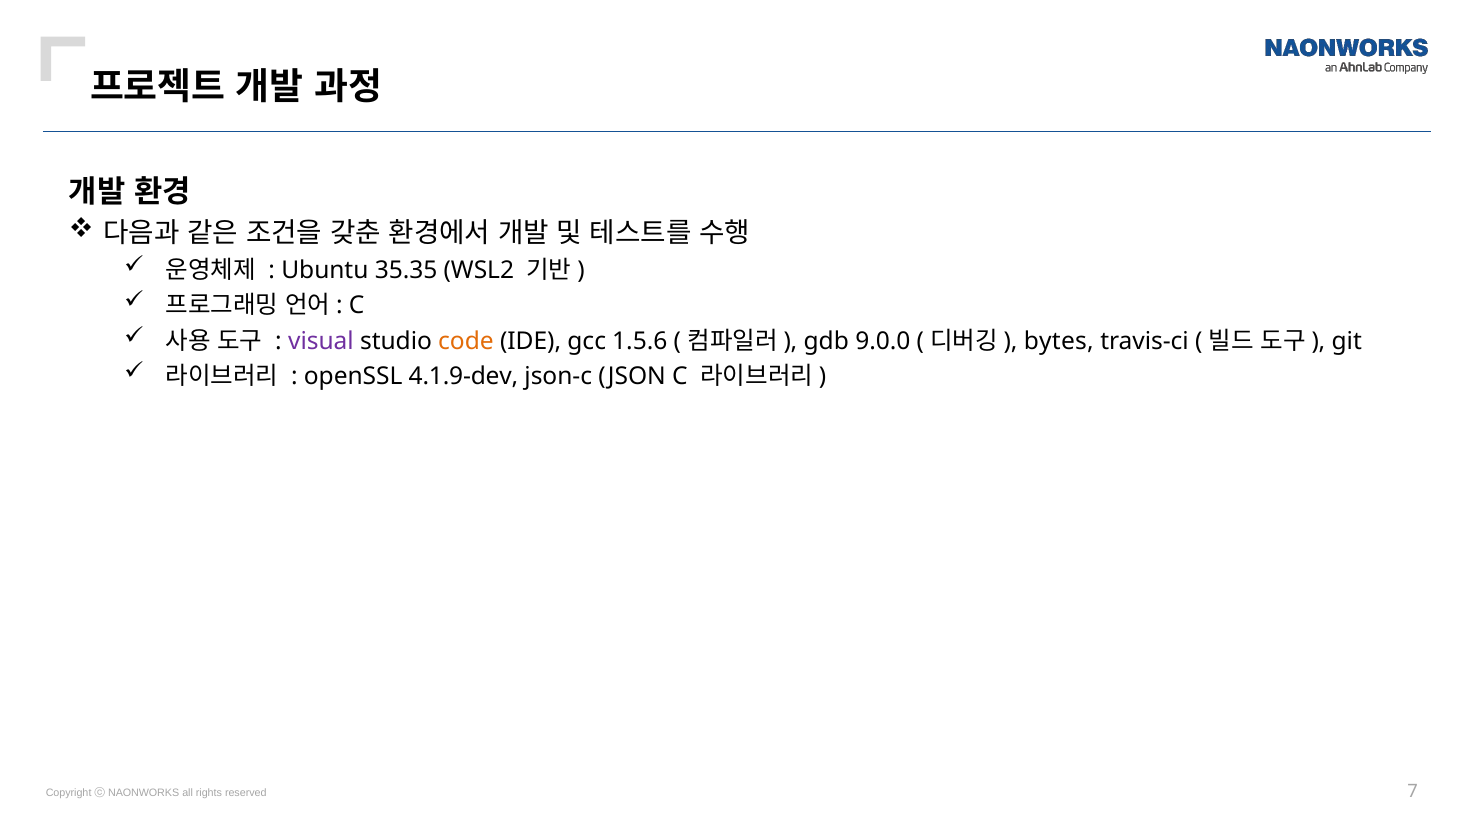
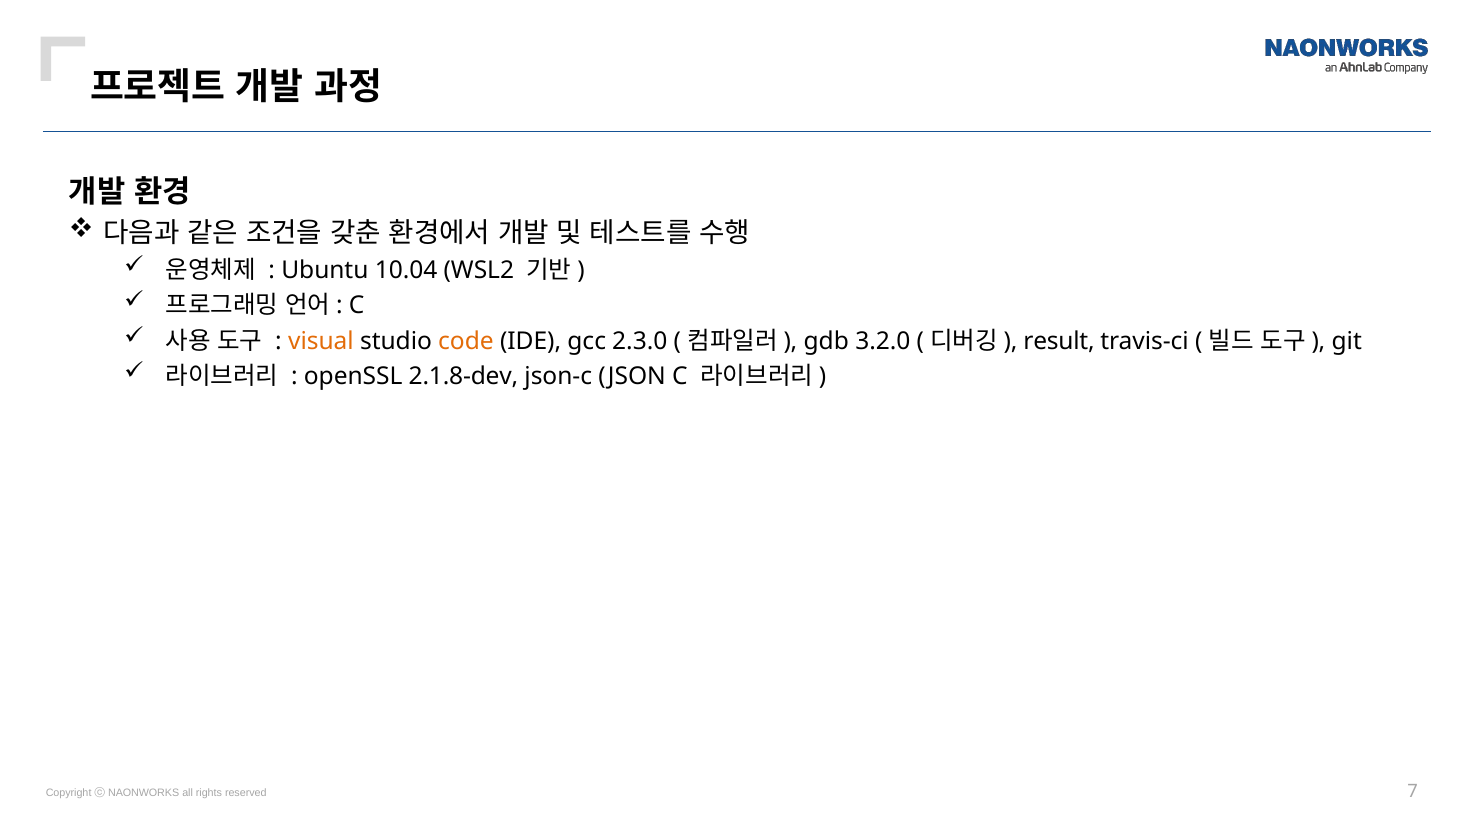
35.35: 35.35 -> 10.04
visual colour: purple -> orange
1.5.6: 1.5.6 -> 2.3.0
9.0.0: 9.0.0 -> 3.2.0
bytes: bytes -> result
4.1.9-dev: 4.1.9-dev -> 2.1.8-dev
